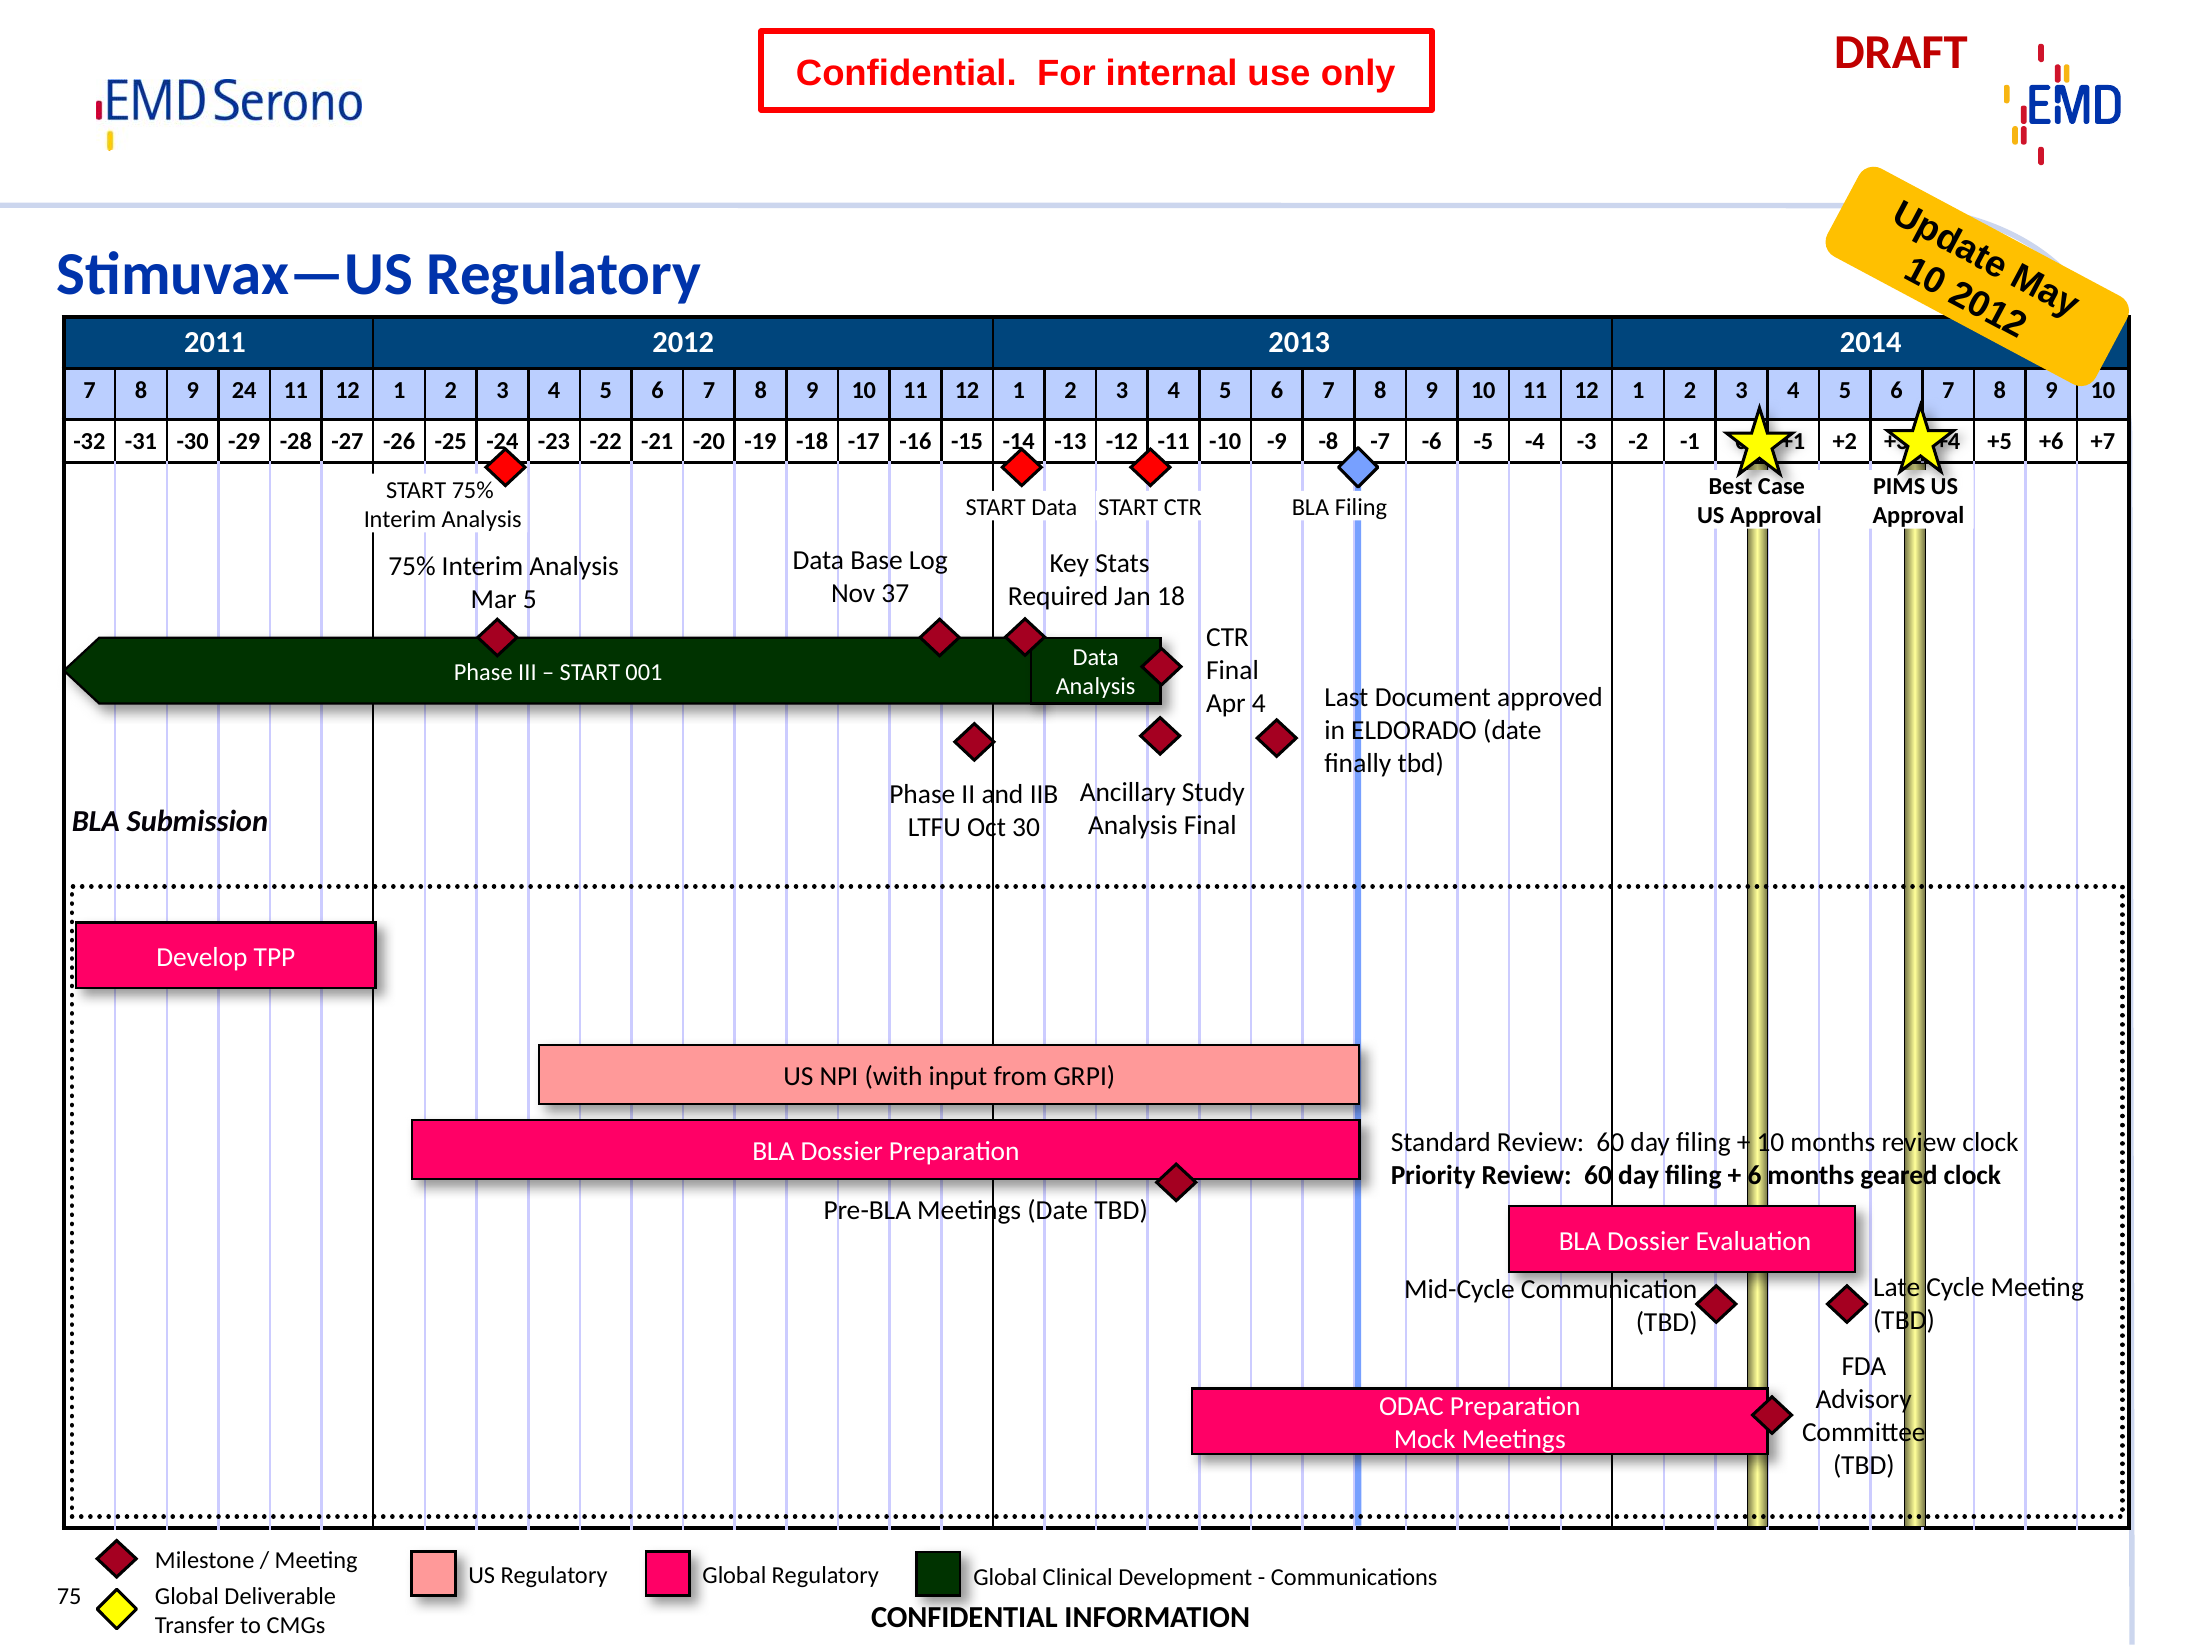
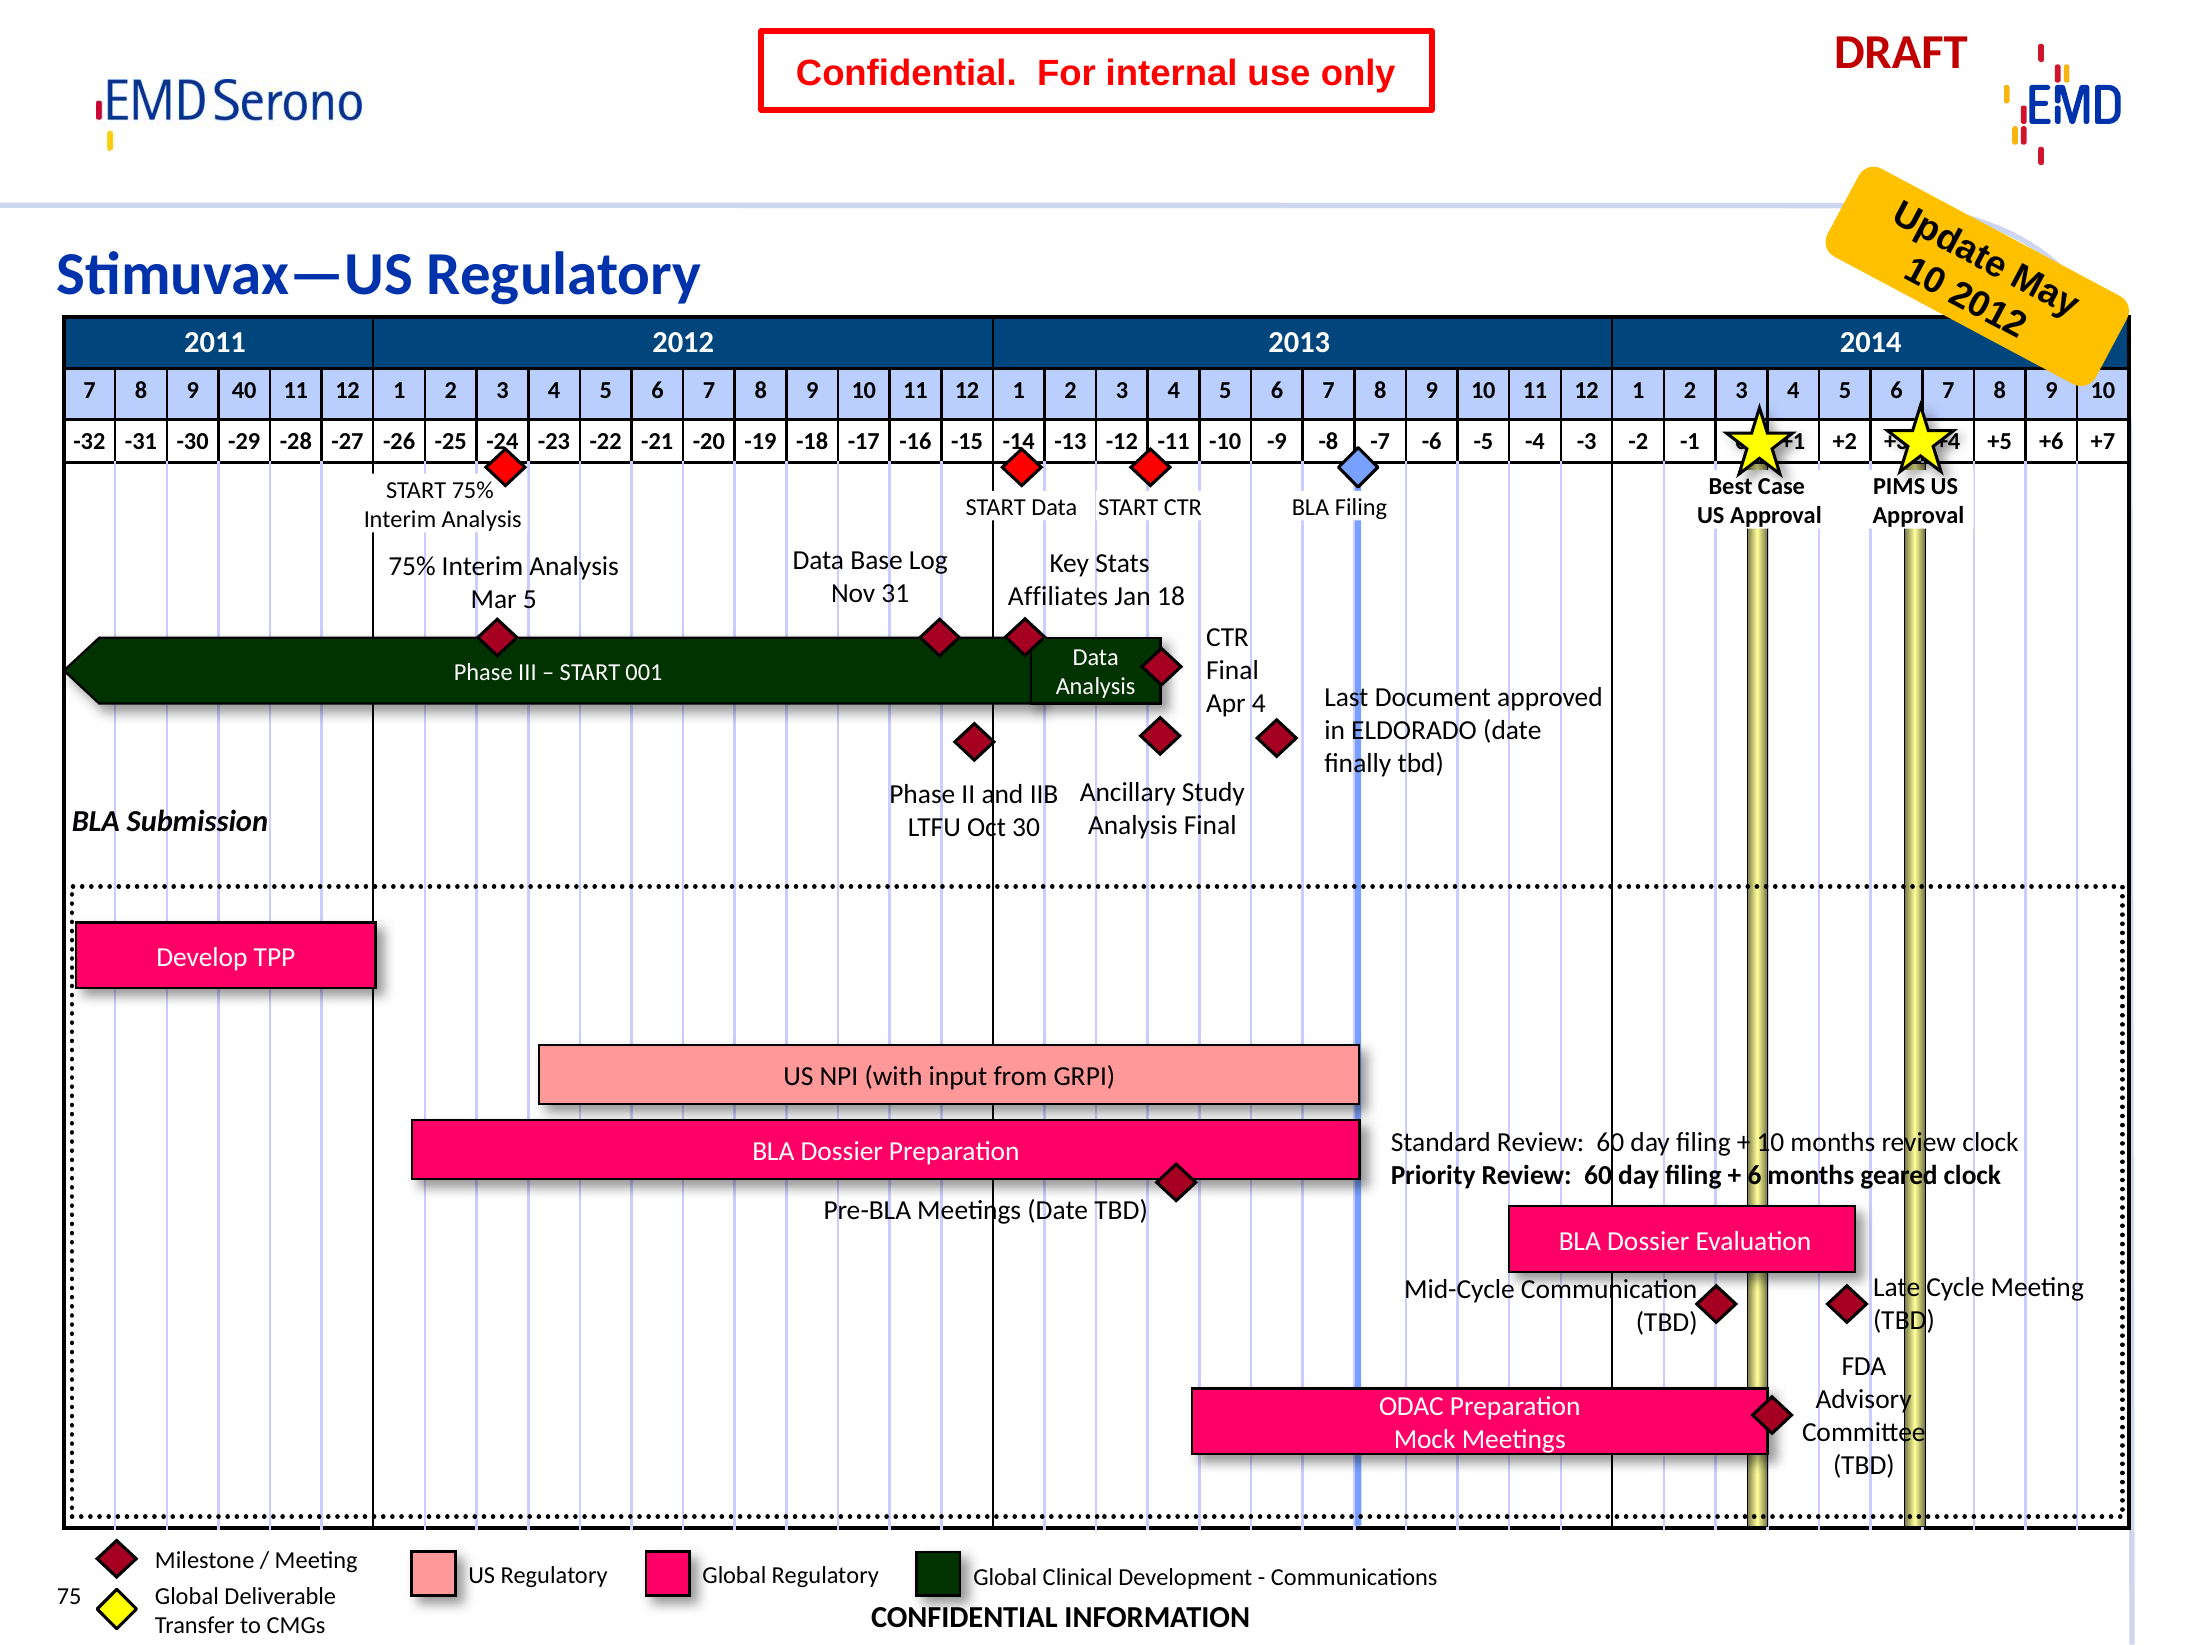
24: 24 -> 40
37: 37 -> 31
Required: Required -> Affiliates
